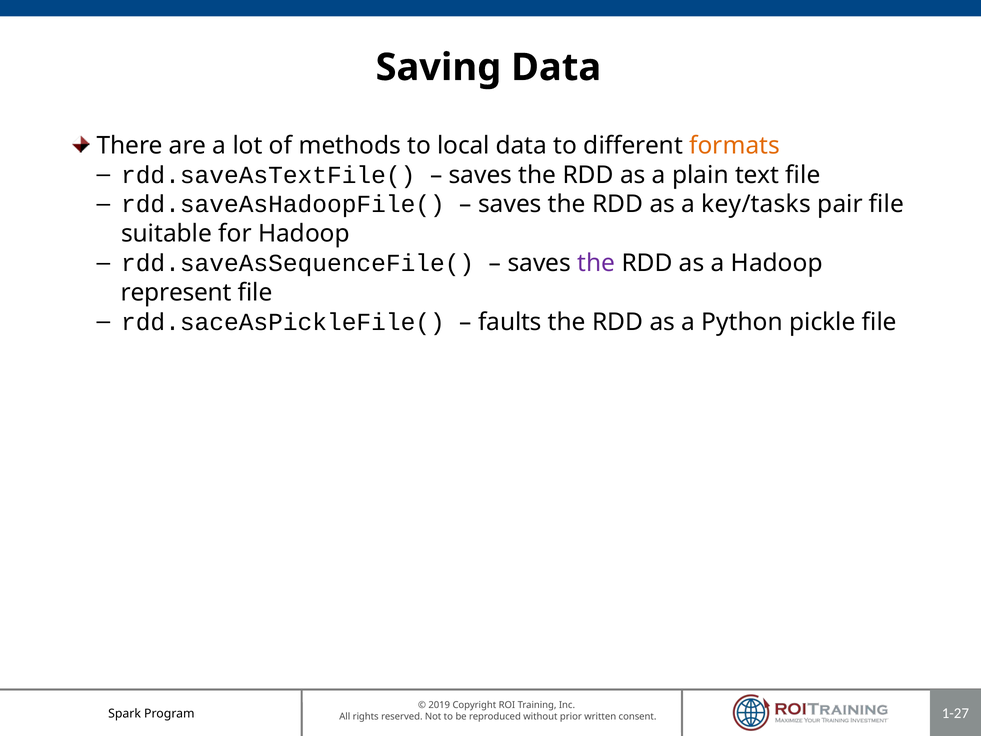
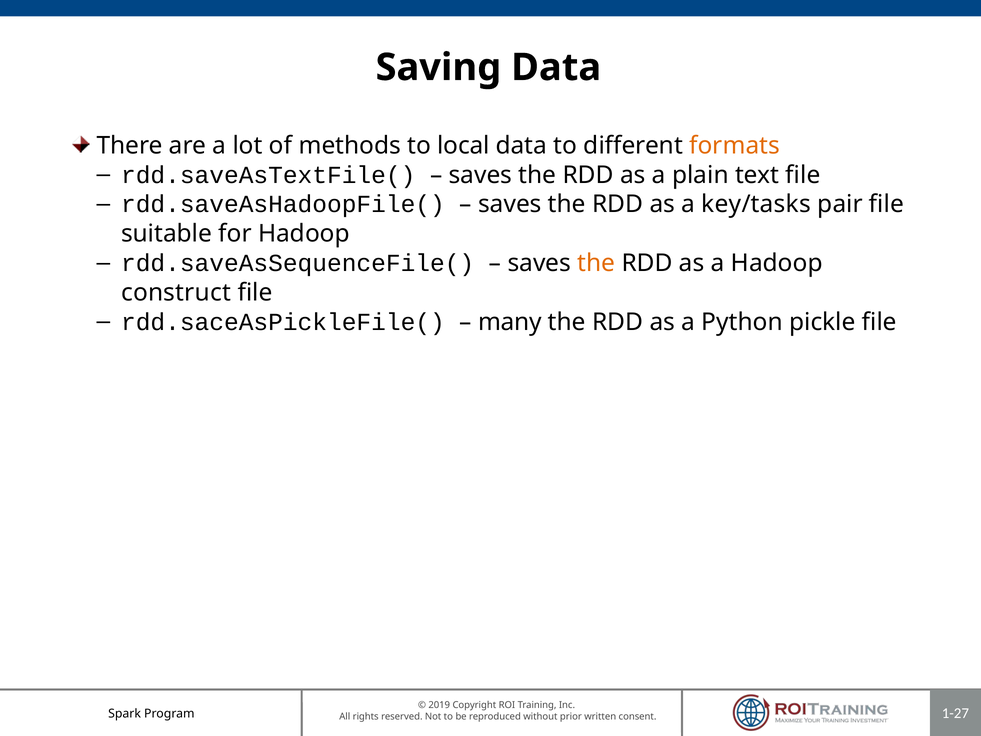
the at (596, 263) colour: purple -> orange
represent: represent -> construct
faults: faults -> many
